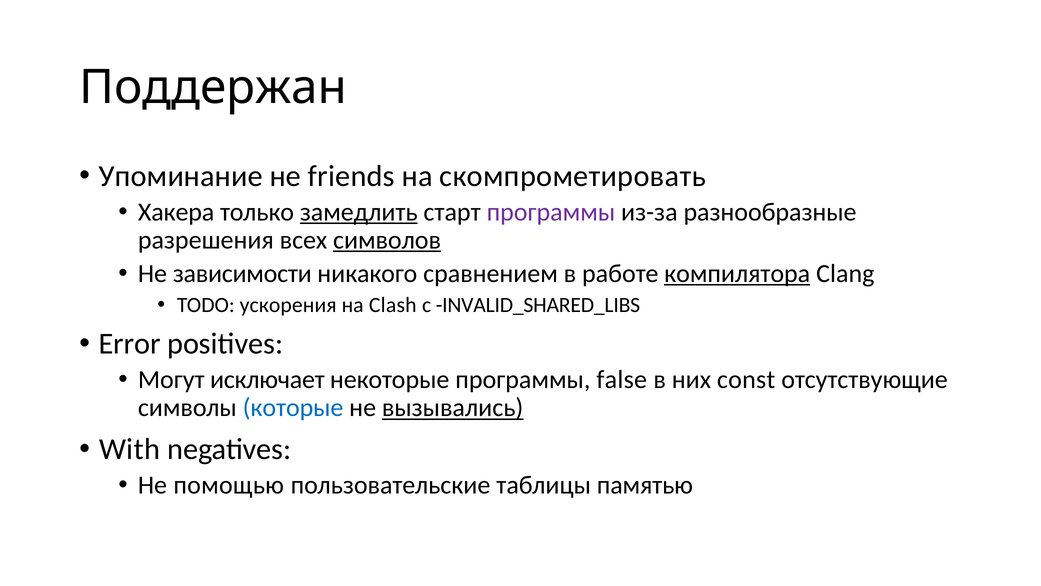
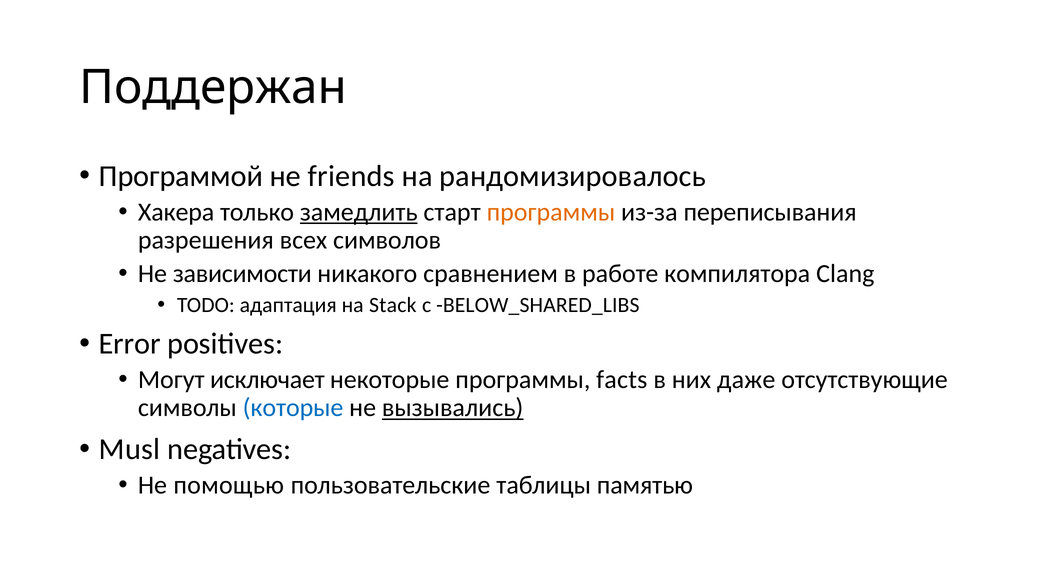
Упоминание: Упоминание -> Программой
скомпрометировать: скомпрометировать -> рандомизировалось
программы at (551, 212) colour: purple -> orange
разнообразные: разнообразные -> переписывания
символов underline: present -> none
компилятора underline: present -> none
ускорения: ускорения -> адаптация
Clash: Clash -> Stack
INVALID_SHARED_LIBS: INVALID_SHARED_LIBS -> BELOW_SHARED_LIBS
false: false -> facts
const: const -> даже
With: With -> Musl
